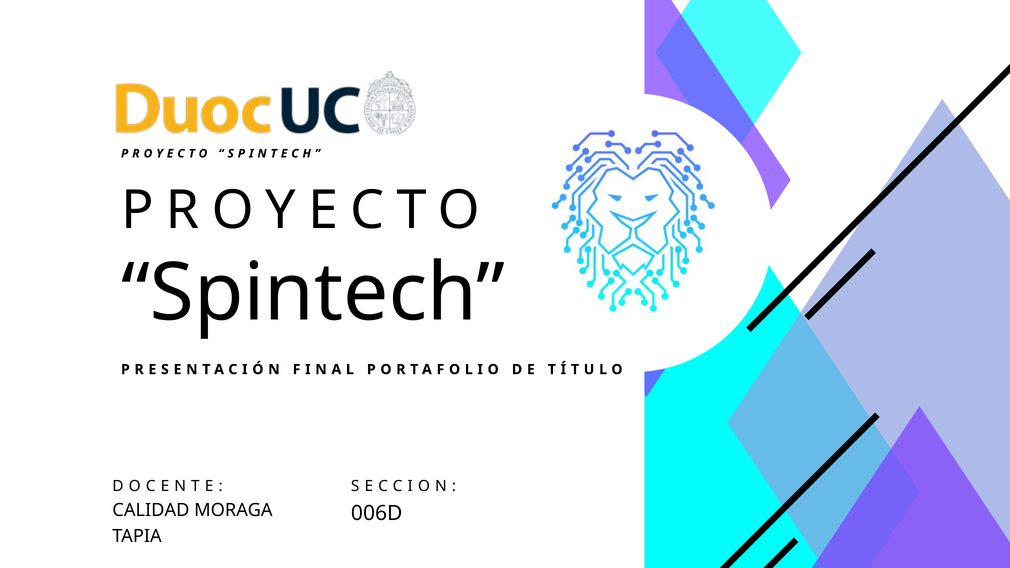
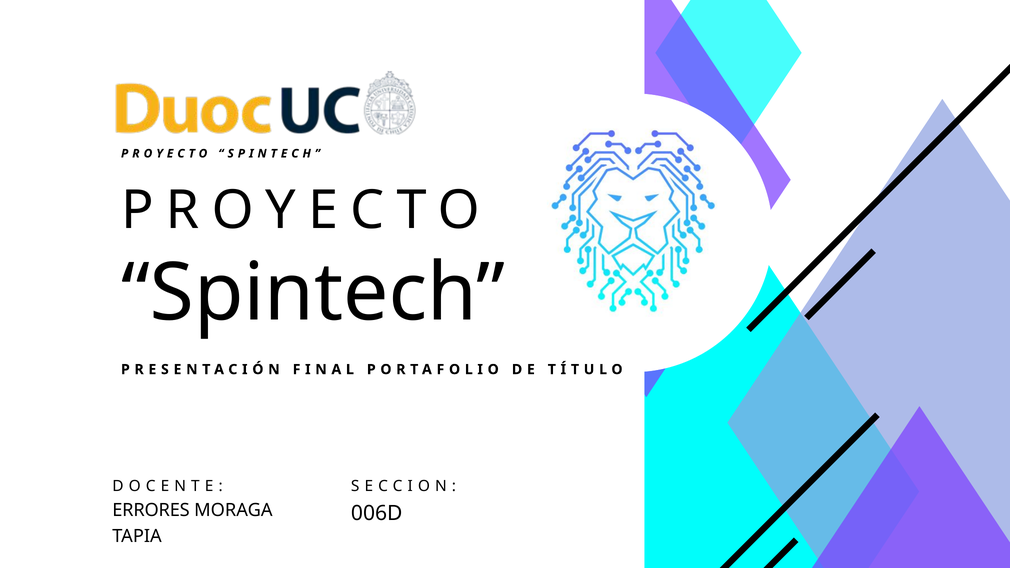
CALIDAD: CALIDAD -> ERRORES
